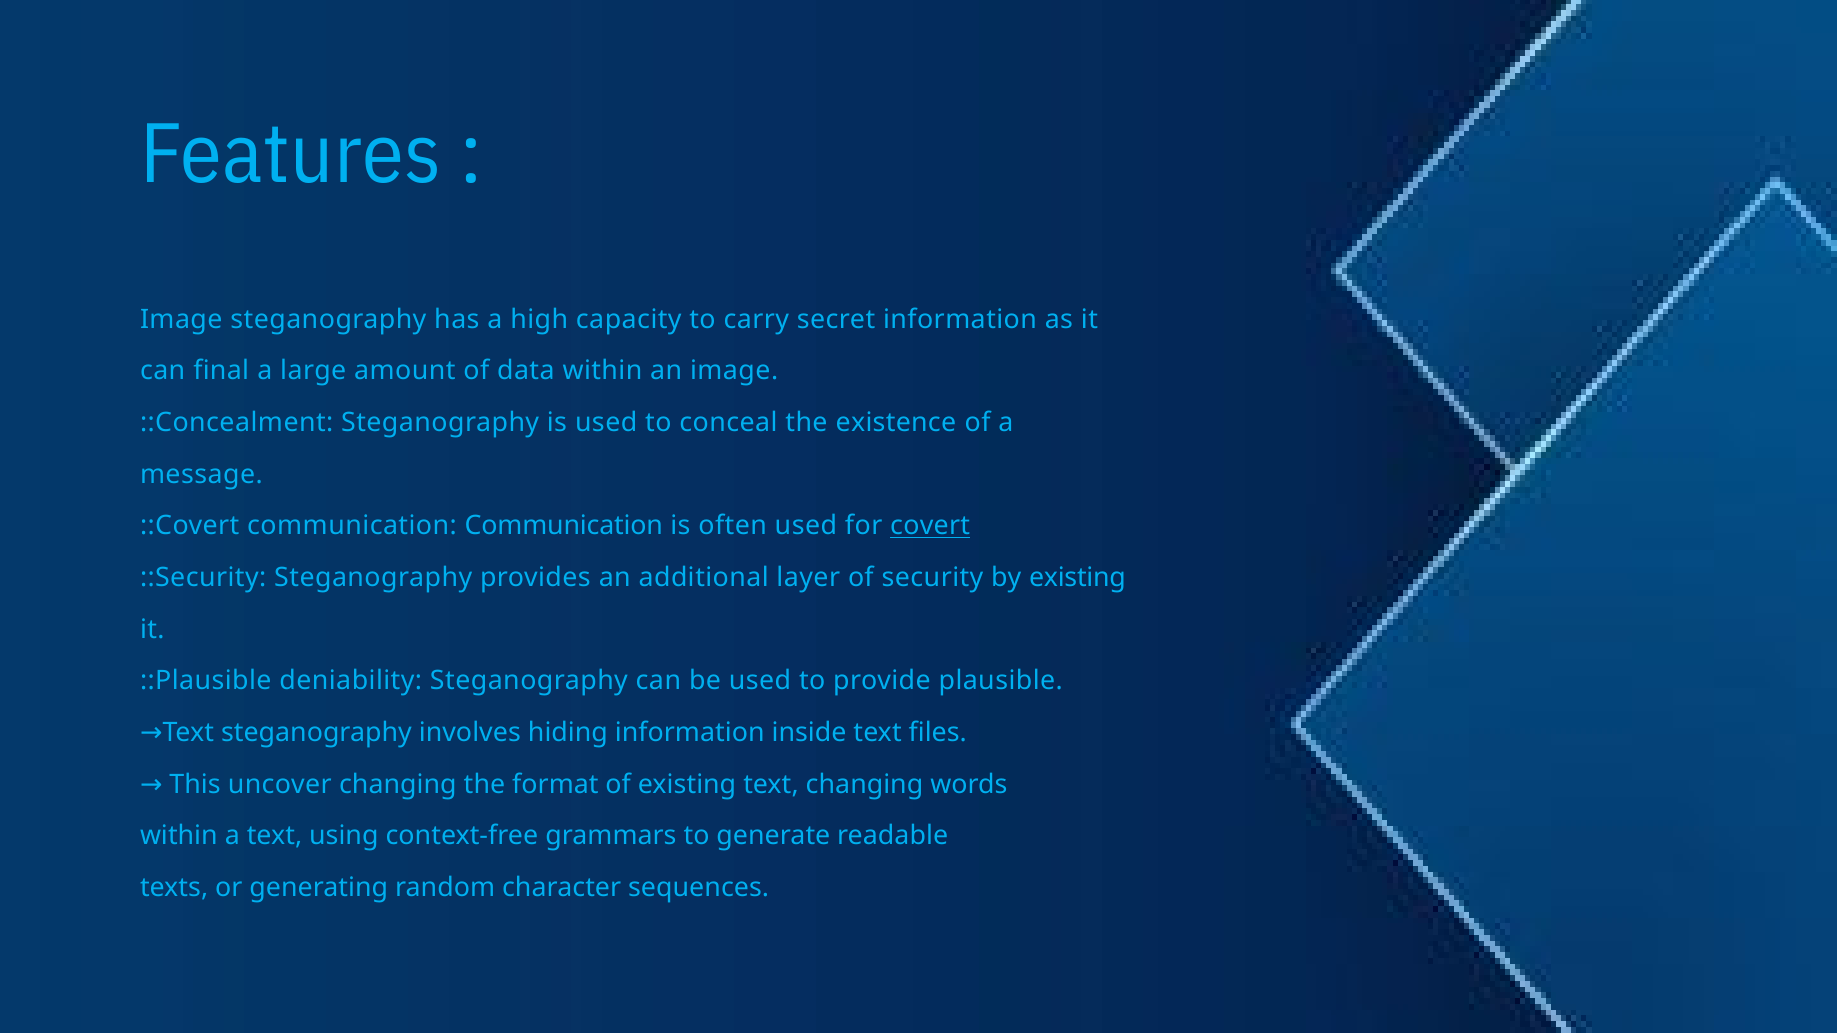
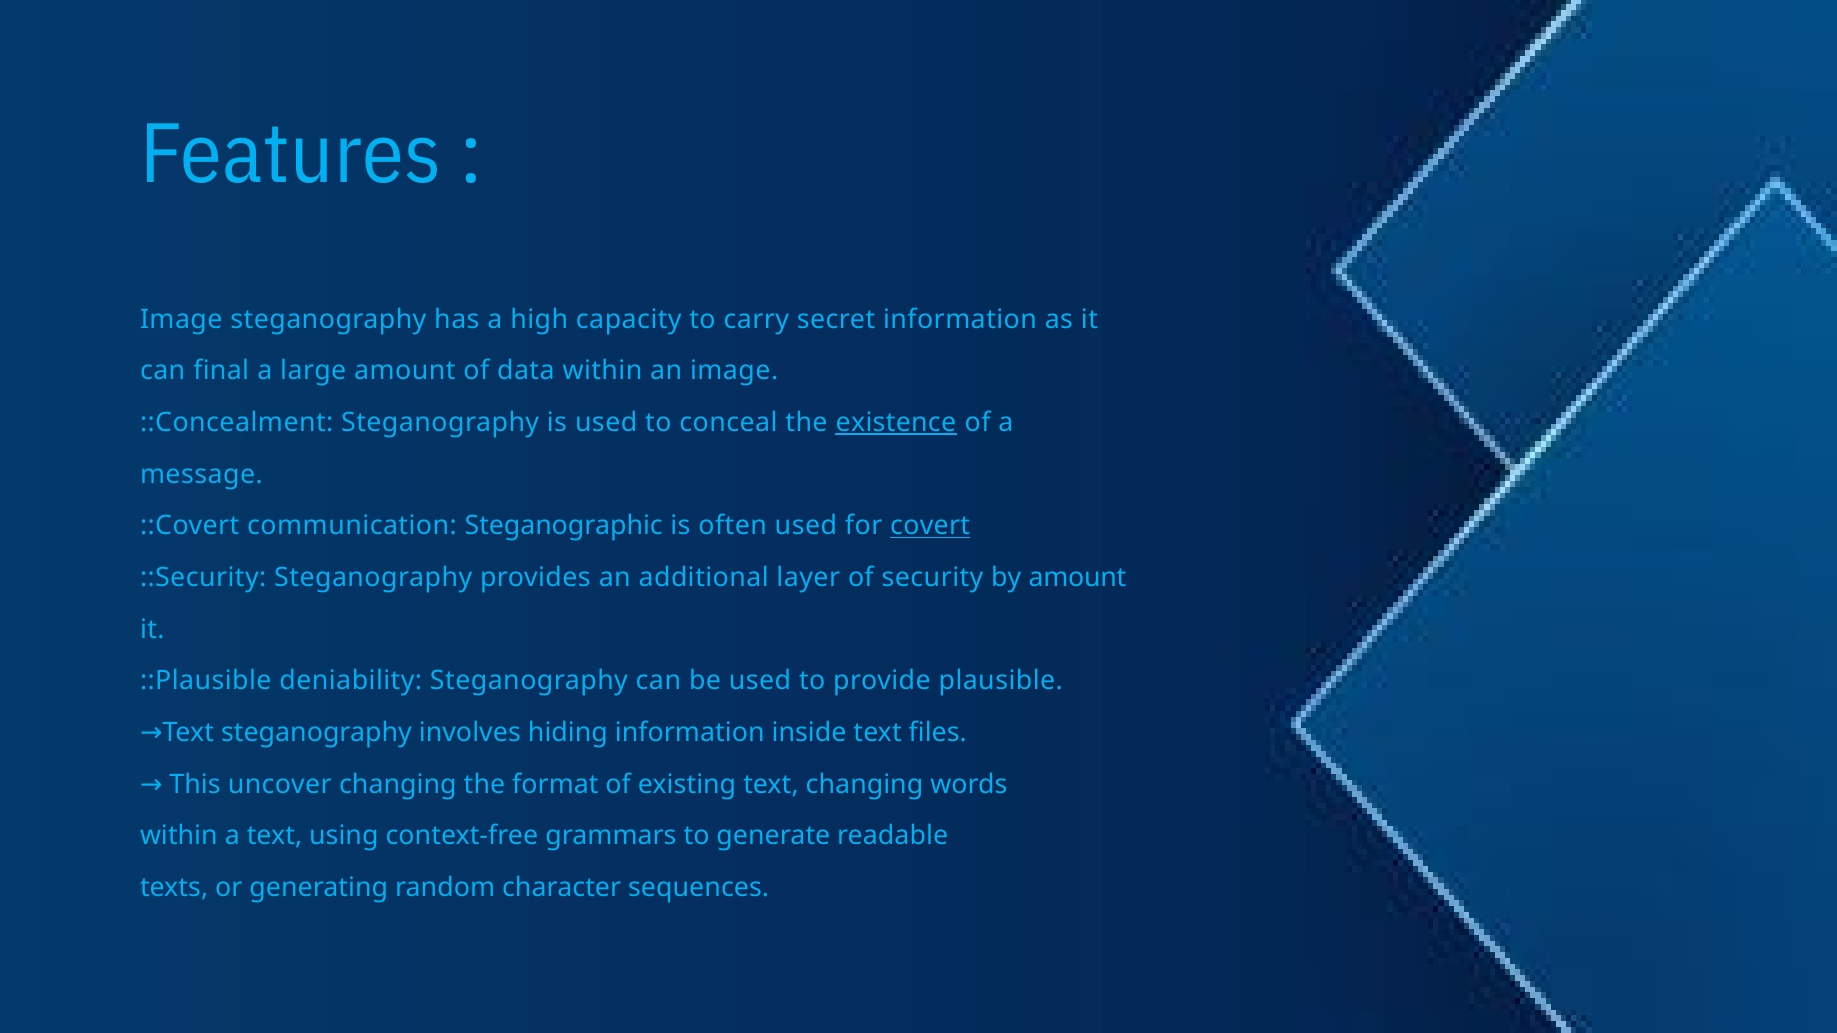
existence underline: none -> present
communication Communication: Communication -> Steganographic
by existing: existing -> amount
